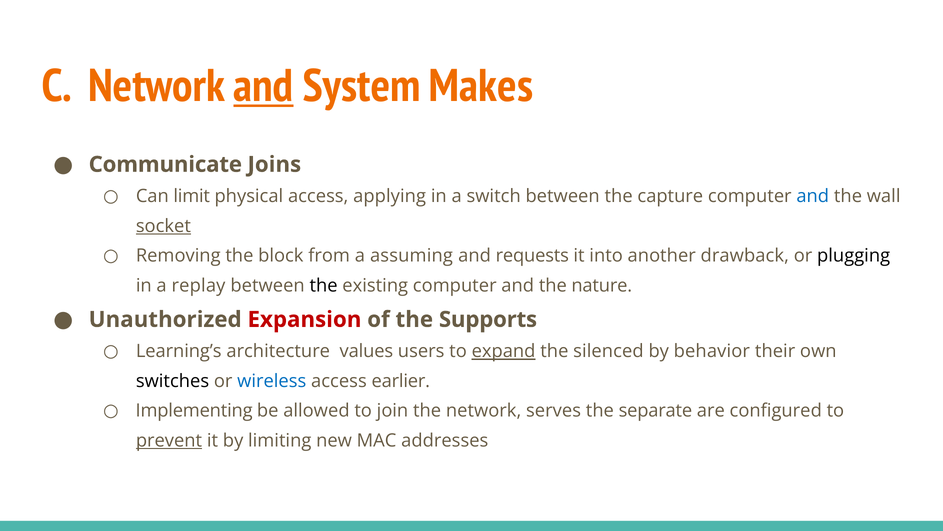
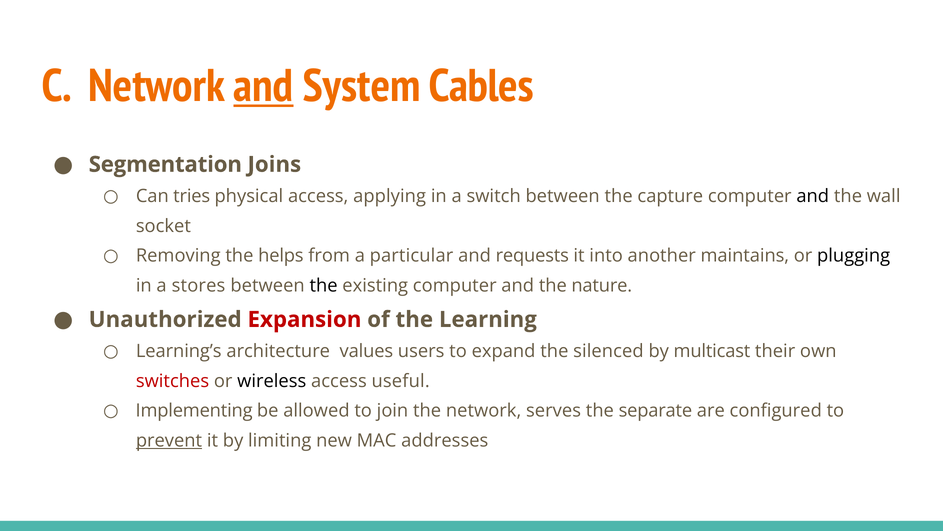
Makes: Makes -> Cables
Communicate: Communicate -> Segmentation
limit: limit -> tries
and at (813, 196) colour: blue -> black
socket underline: present -> none
block: block -> helps
assuming: assuming -> particular
drawback: drawback -> maintains
replay: replay -> stores
Supports: Supports -> Learning
expand underline: present -> none
behavior: behavior -> multicast
switches colour: black -> red
wireless colour: blue -> black
earlier: earlier -> useful
